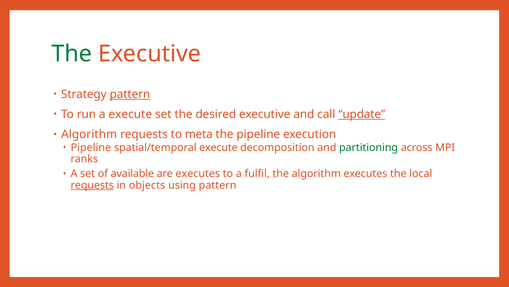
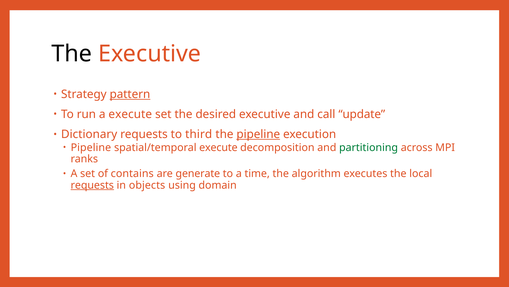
The at (72, 54) colour: green -> black
update underline: present -> none
Algorithm at (89, 134): Algorithm -> Dictionary
meta: meta -> third
pipeline at (258, 134) underline: none -> present
available: available -> contains
are executes: executes -> generate
fulfil: fulfil -> time
using pattern: pattern -> domain
